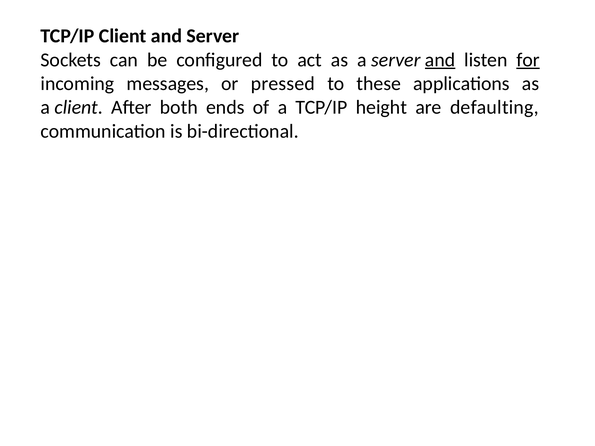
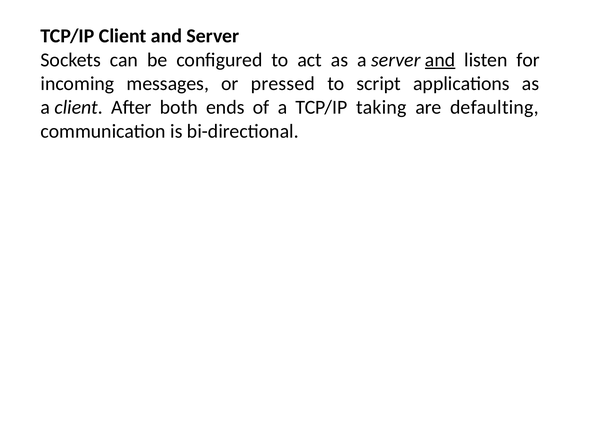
for underline: present -> none
these: these -> script
height: height -> taking
